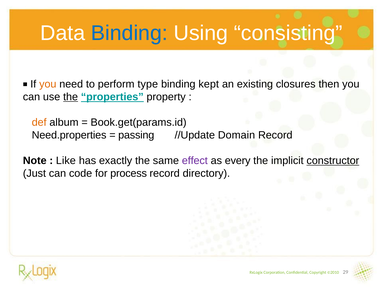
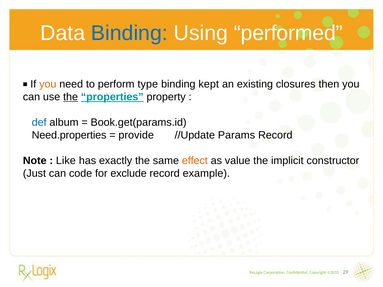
consisting: consisting -> performed
def colour: orange -> blue
passing: passing -> provide
Domain: Domain -> Params
effect colour: purple -> orange
every: every -> value
constructor underline: present -> none
process: process -> exclude
directory: directory -> example
